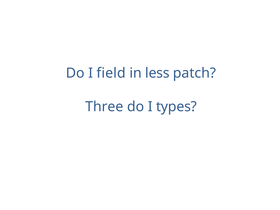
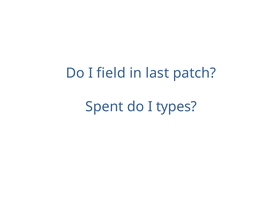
less: less -> last
Three: Three -> Spent
